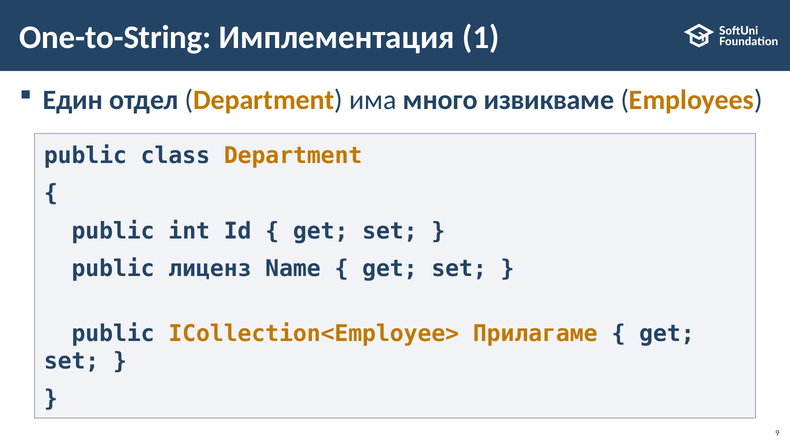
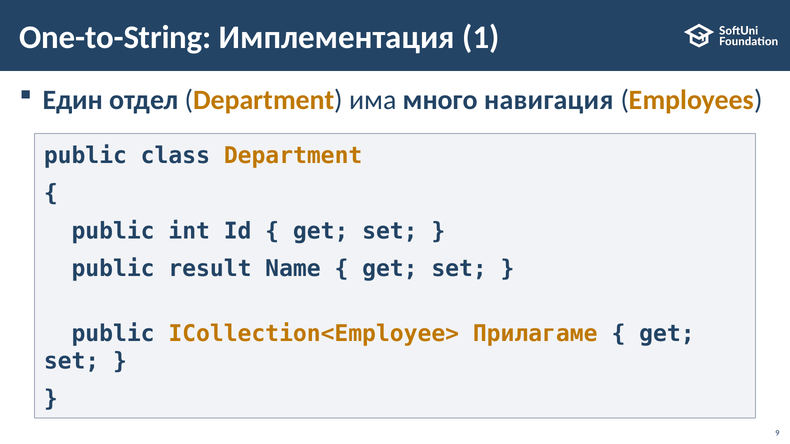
извикваме: извикваме -> навигация
лиценз: лиценз -> result
